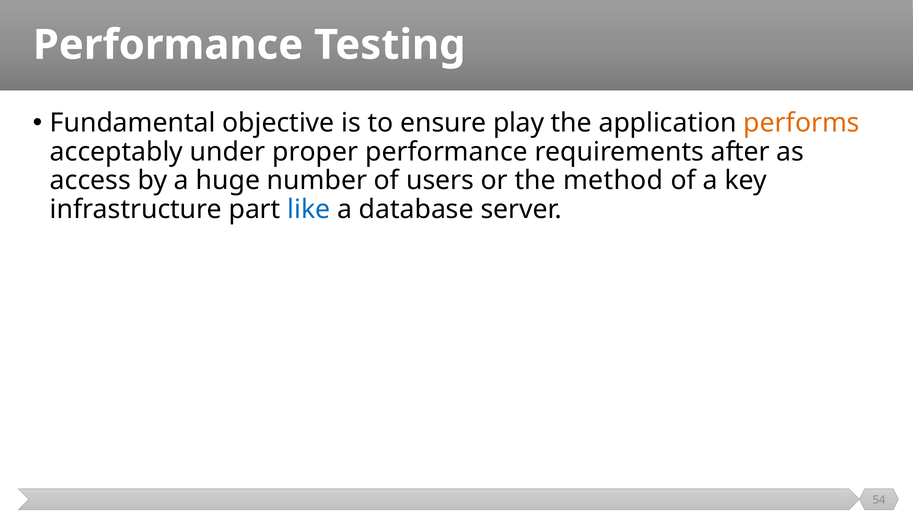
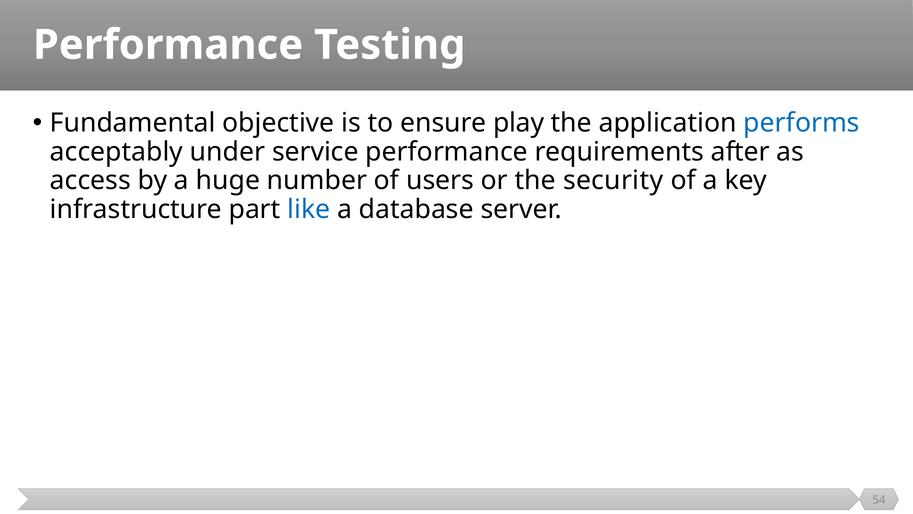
performs colour: orange -> blue
proper: proper -> service
method: method -> security
